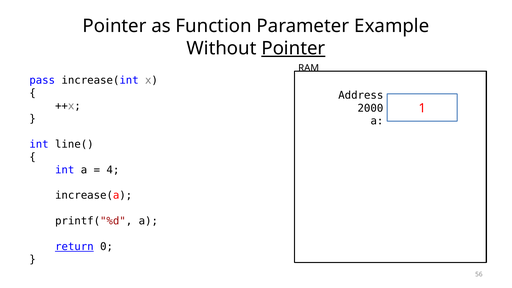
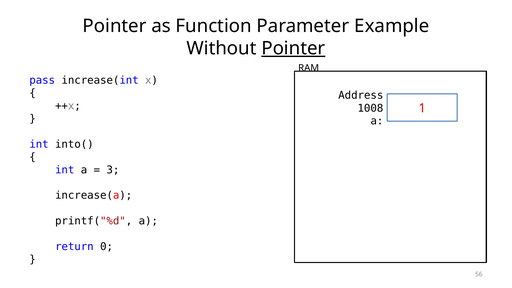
2000: 2000 -> 1008
line(: line( -> into(
4: 4 -> 3
return underline: present -> none
